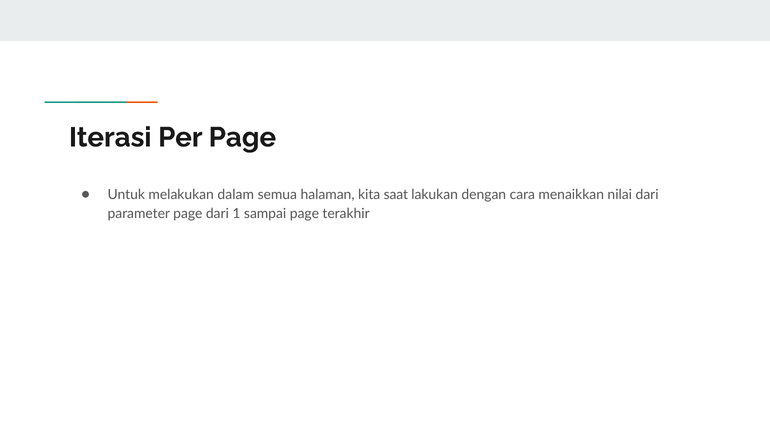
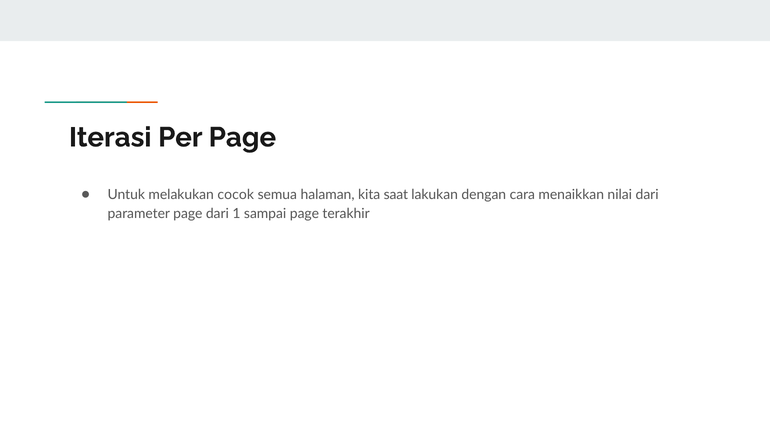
dalam: dalam -> cocok
